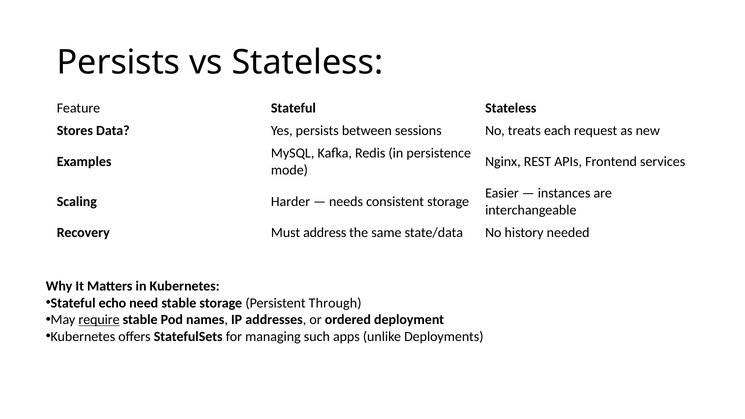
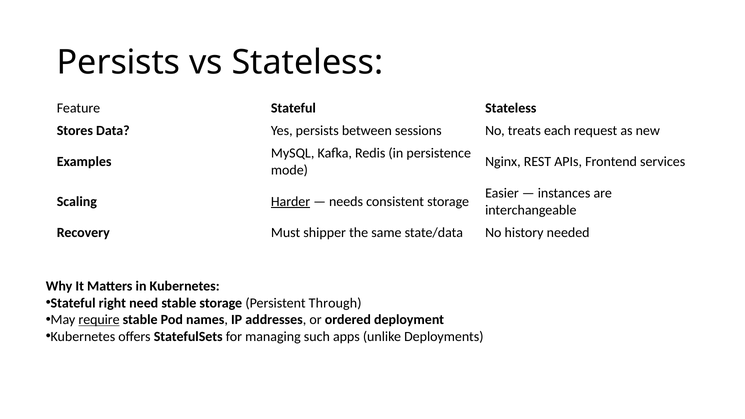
Harder underline: none -> present
address: address -> shipper
echo: echo -> right
